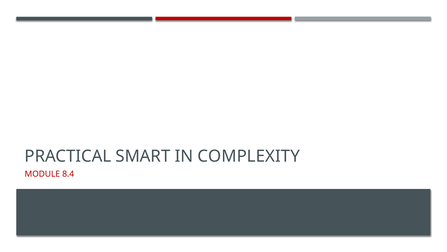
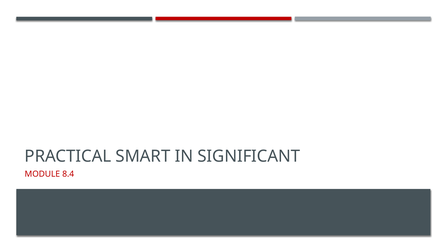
COMPLEXITY: COMPLEXITY -> SIGNIFICANT
